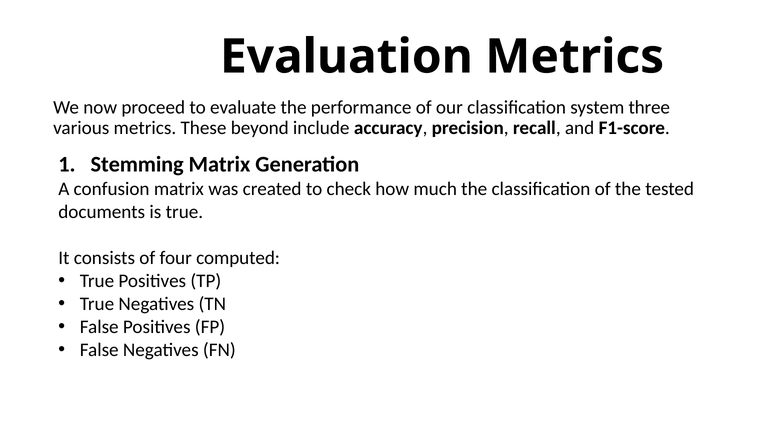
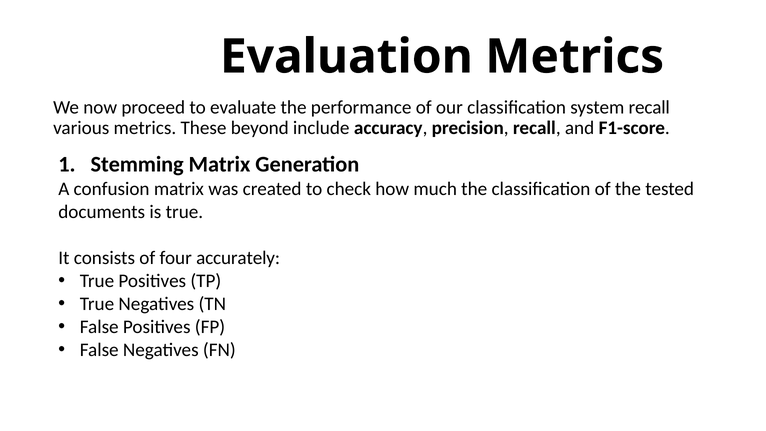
system three: three -> recall
computed: computed -> accurately
